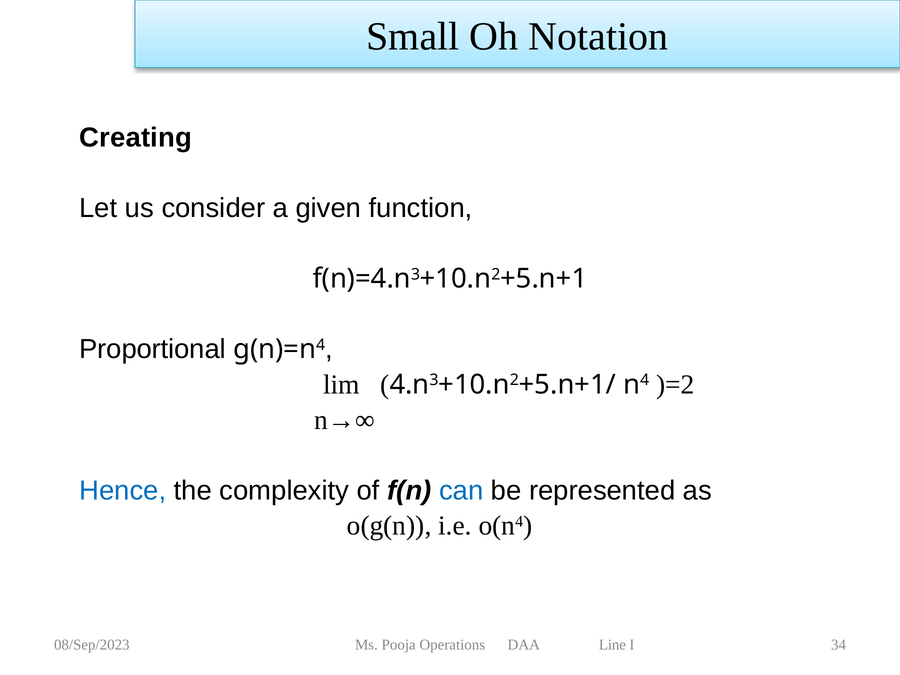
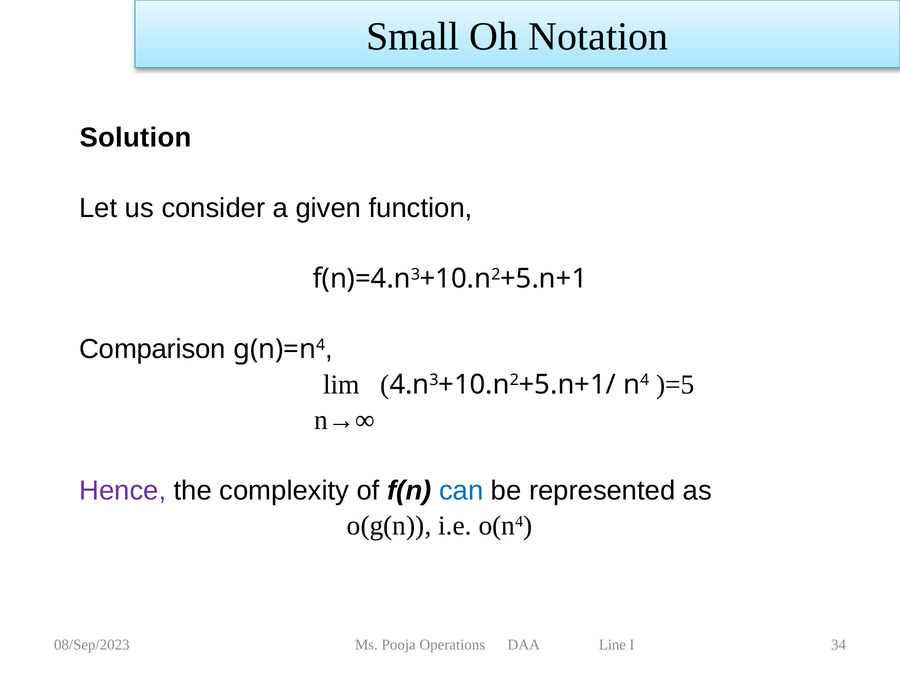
Creating: Creating -> Solution
Proportional: Proportional -> Comparison
)=2: )=2 -> )=5
Hence colour: blue -> purple
